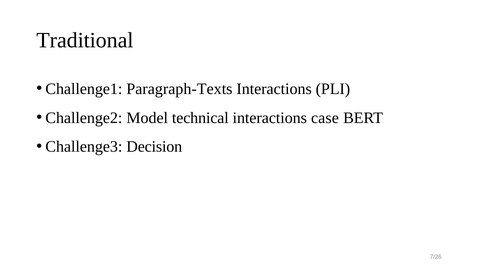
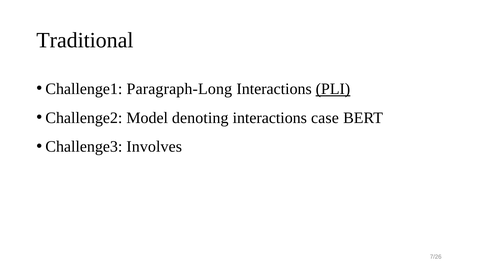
Paragraph-Texts: Paragraph-Texts -> Paragraph-Long
PLI underline: none -> present
technical: technical -> denoting
Decision: Decision -> Involves
